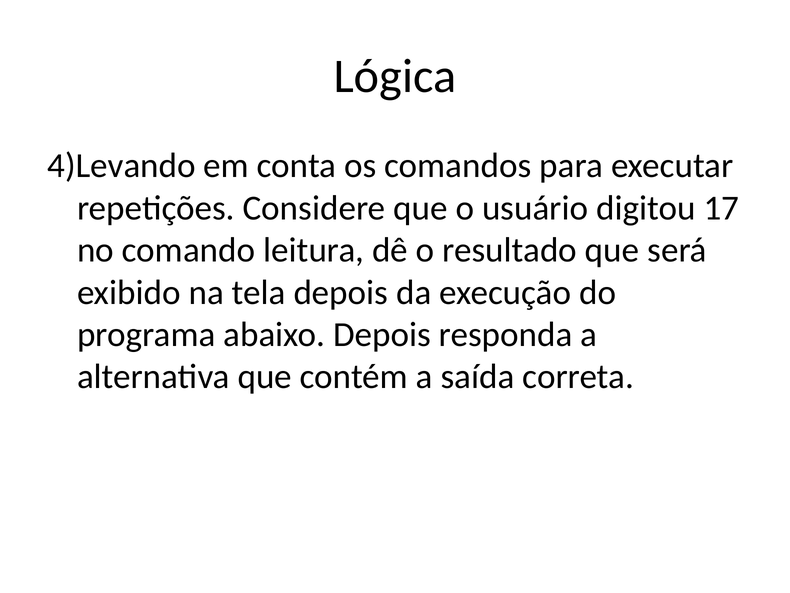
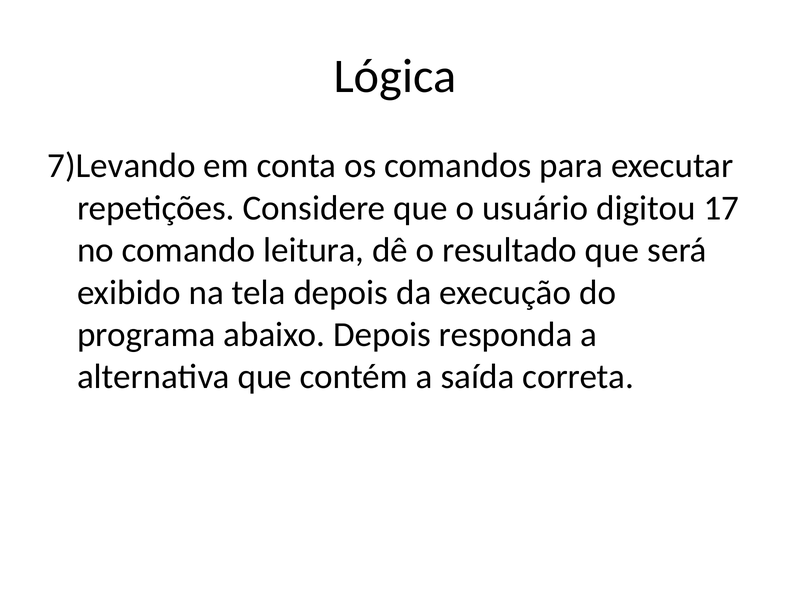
4)Levando: 4)Levando -> 7)Levando
